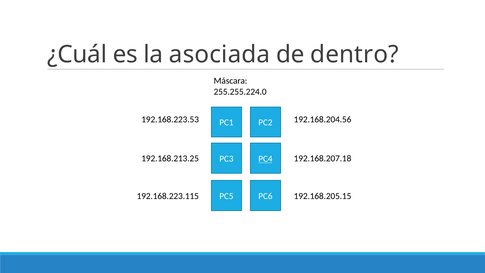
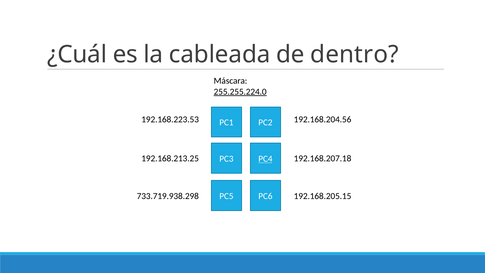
asociada: asociada -> cableada
255.255.224.0 underline: none -> present
192.168.223.115: 192.168.223.115 -> 733.719.938.298
